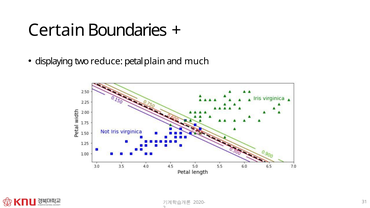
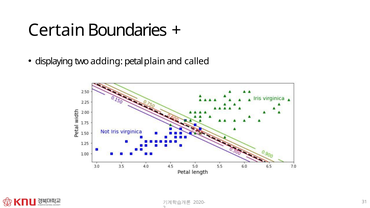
reduce: reduce -> adding
much: much -> called
